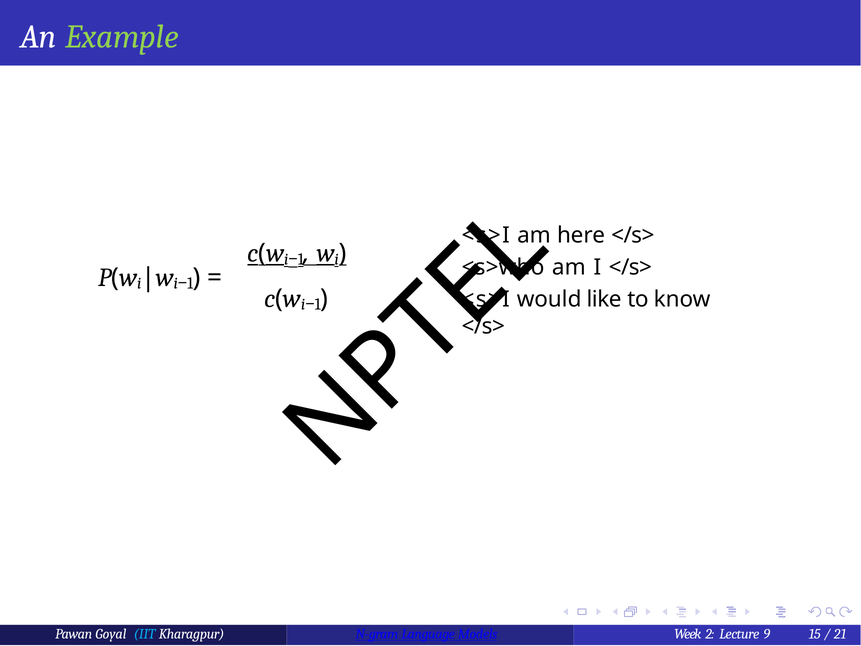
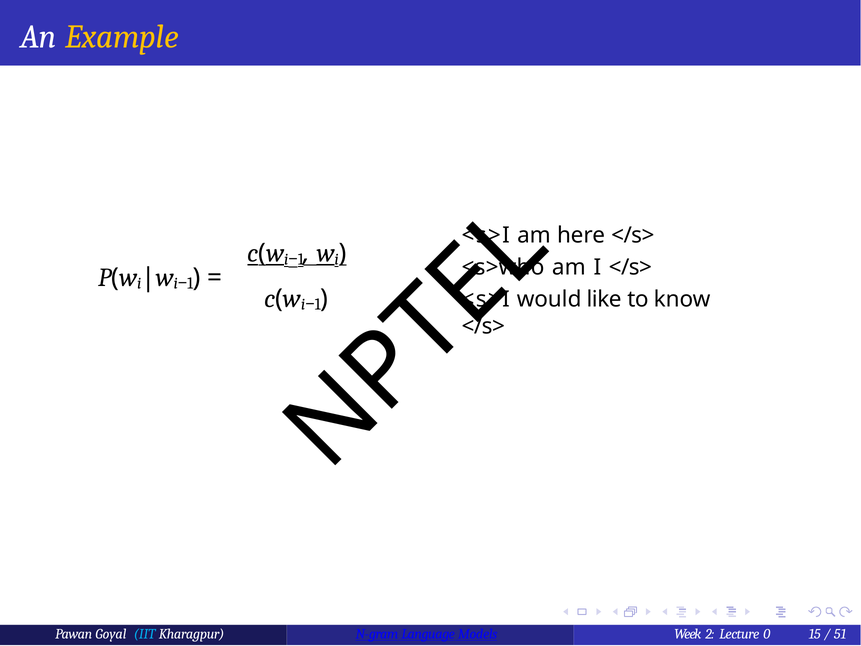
Example colour: light green -> yellow
9: 9 -> 0
21: 21 -> 51
